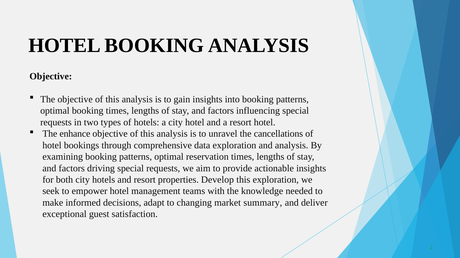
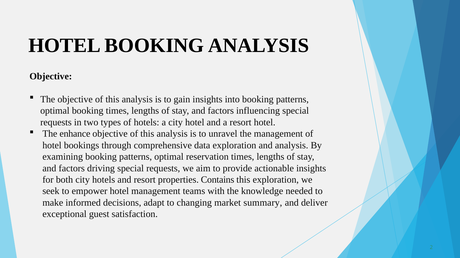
the cancellations: cancellations -> management
Develop: Develop -> Contains
